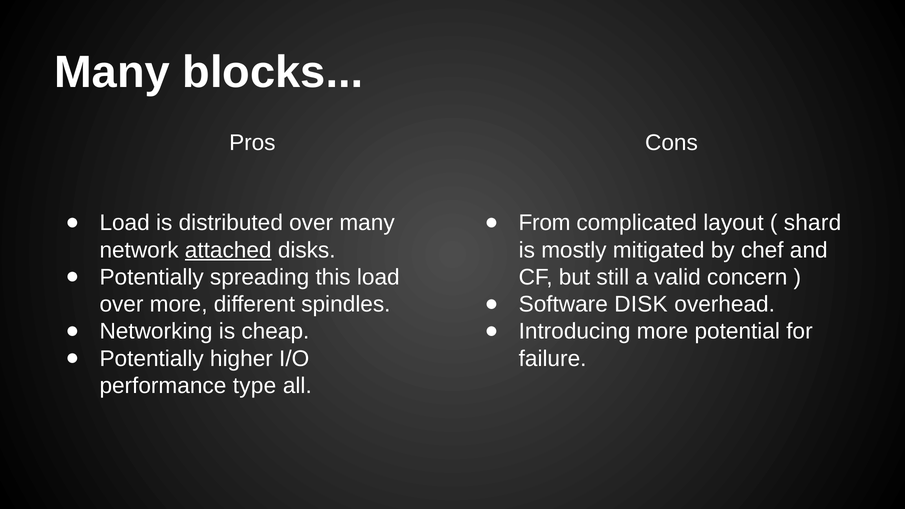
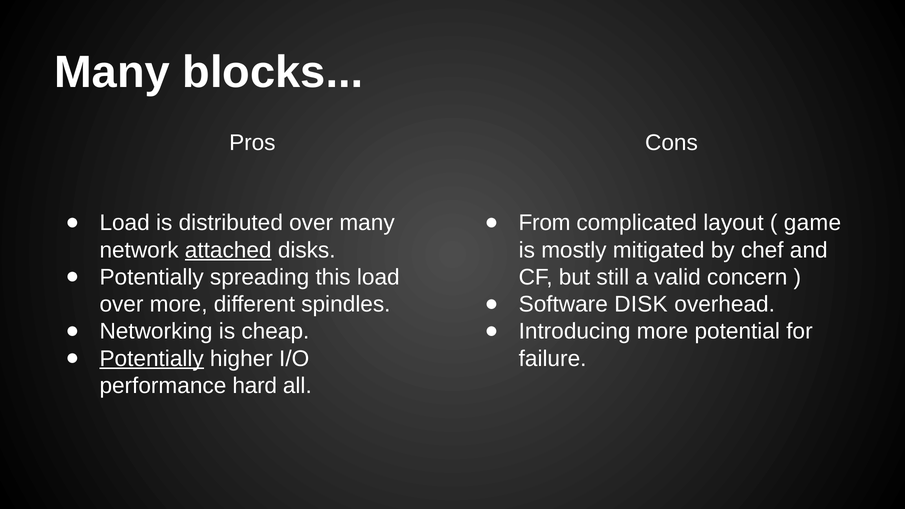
shard: shard -> game
Potentially at (152, 359) underline: none -> present
type: type -> hard
